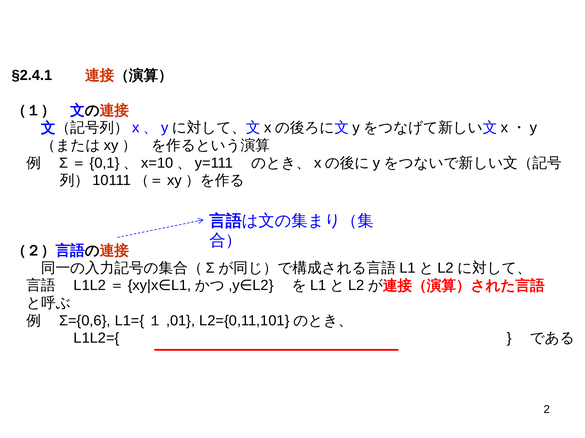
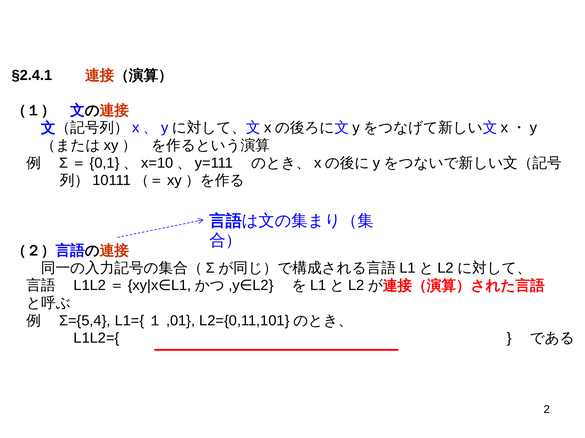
Σ={0,6: Σ={0,6 -> Σ={5,4
